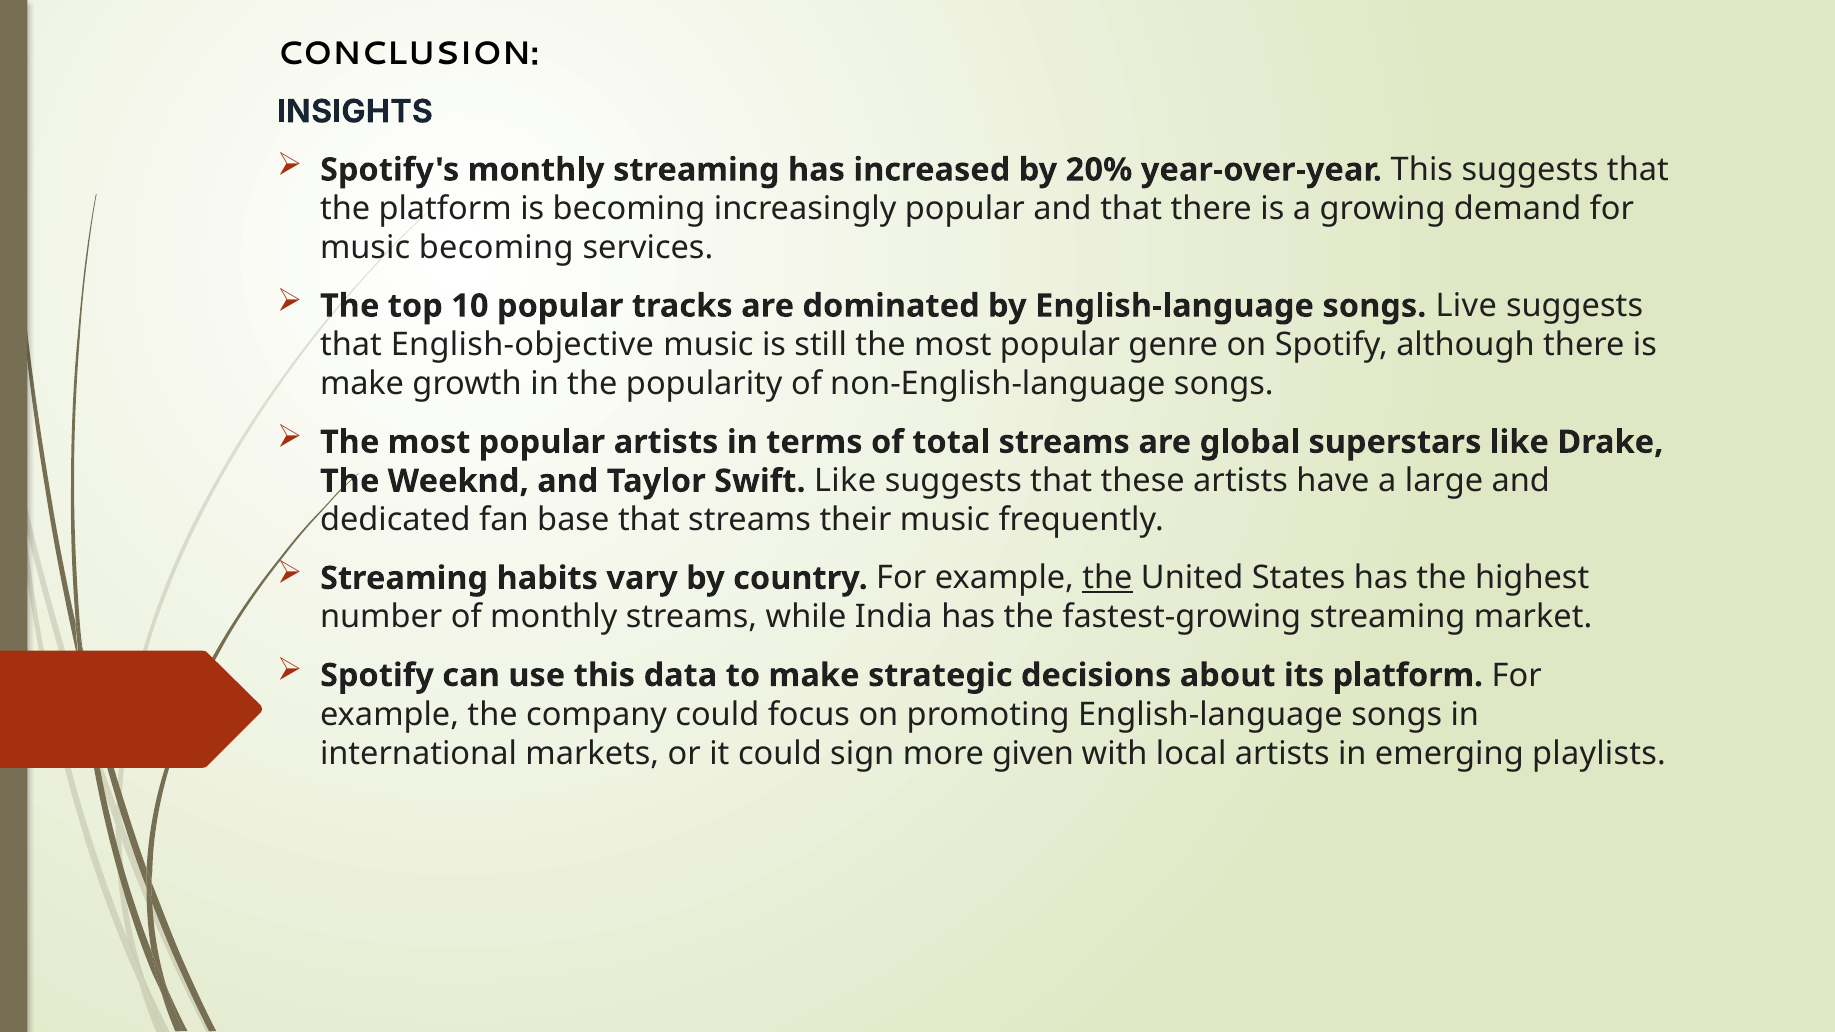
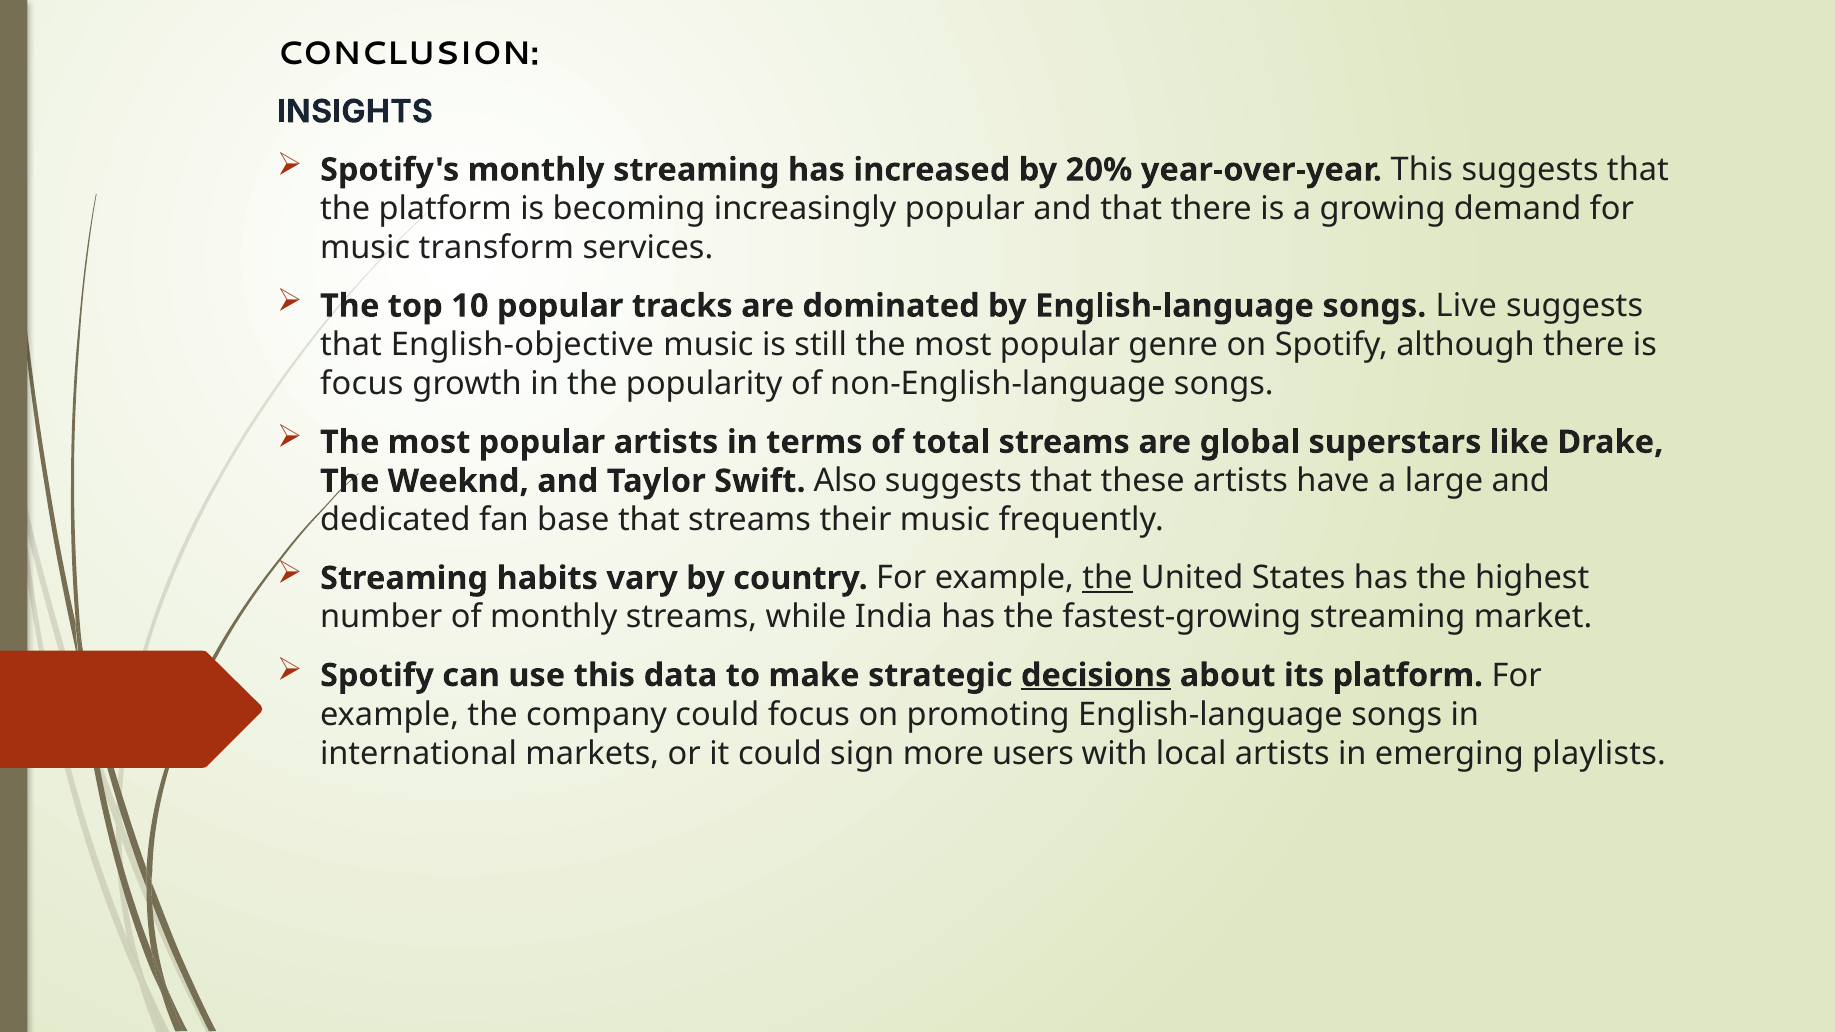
music becoming: becoming -> transform
make at (362, 384): make -> focus
Swift Like: Like -> Also
decisions underline: none -> present
given: given -> users
